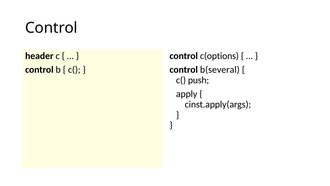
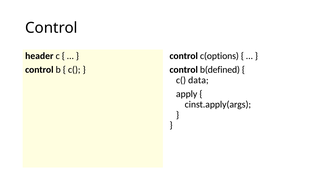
b(several: b(several -> b(defined
push: push -> data
